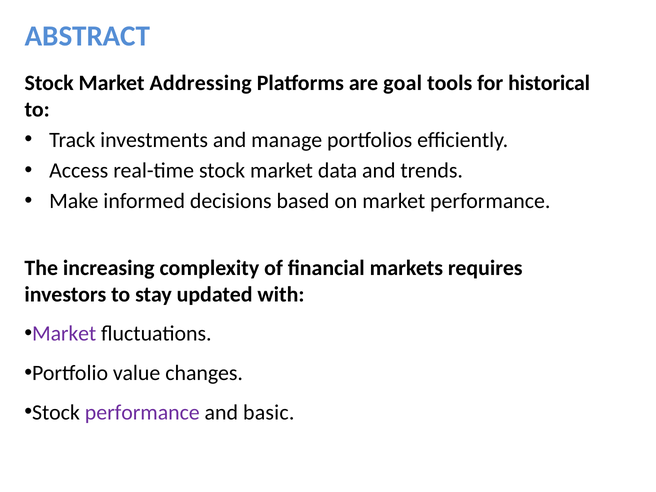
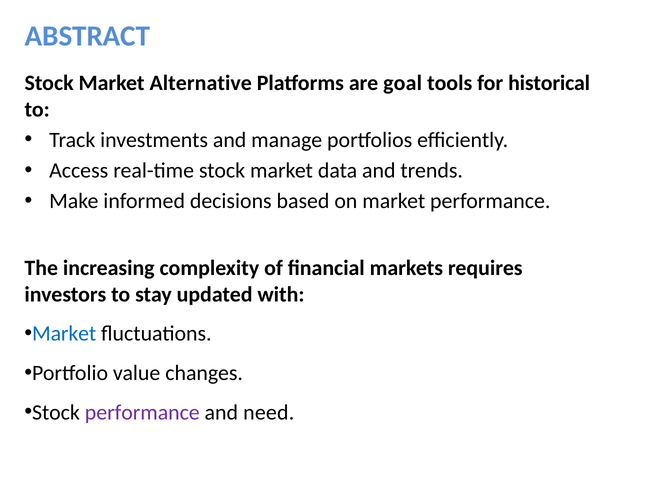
Addressing: Addressing -> Alternative
Market at (64, 334) colour: purple -> blue
basic: basic -> need
